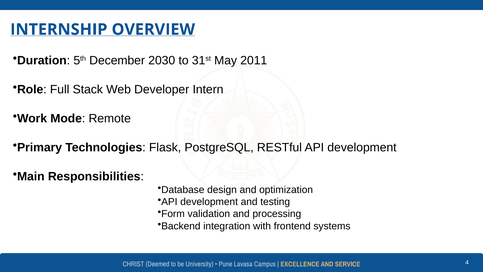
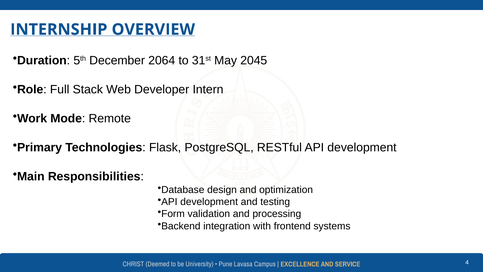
2030: 2030 -> 2064
2011: 2011 -> 2045
